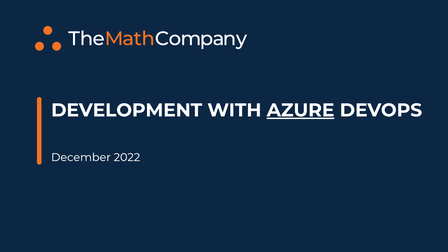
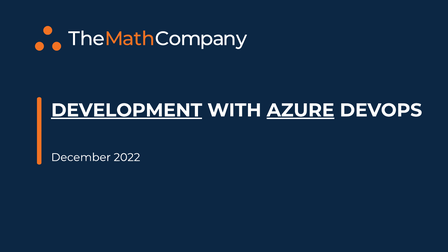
DEVELOPMENT underline: none -> present
